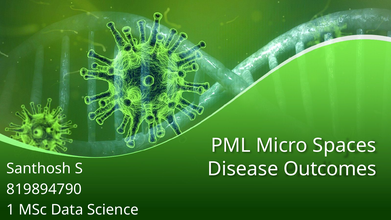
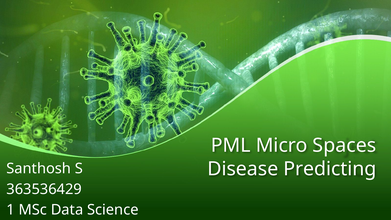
Outcomes: Outcomes -> Predicting
819894790: 819894790 -> 363536429
